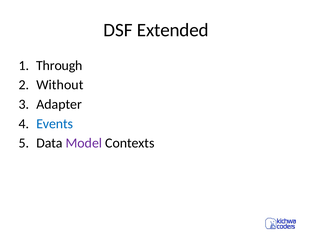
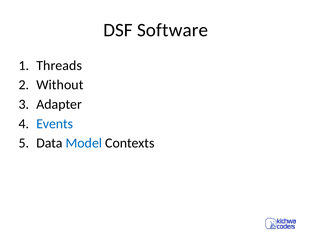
Extended: Extended -> Software
Through: Through -> Threads
Model colour: purple -> blue
